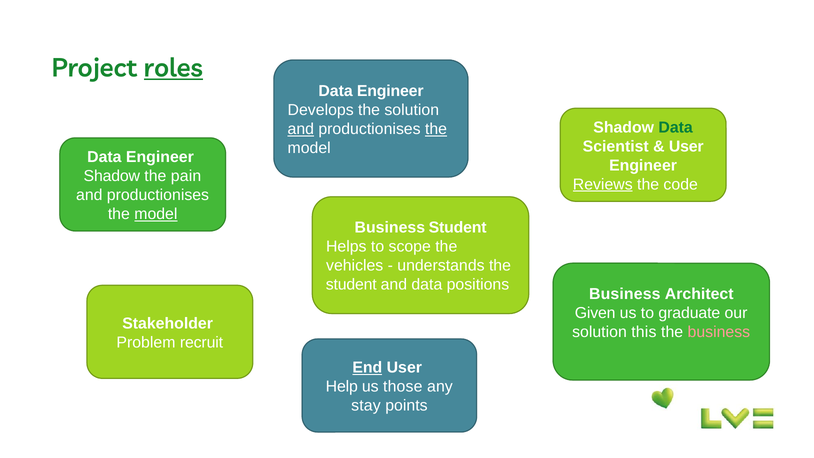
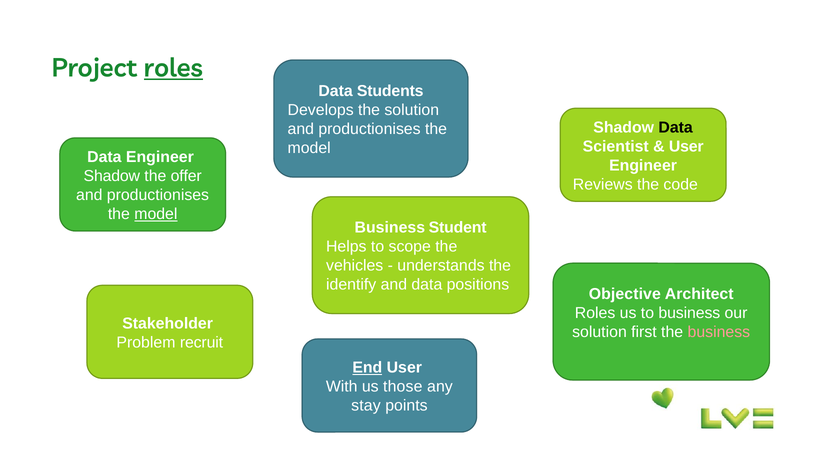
Engineer at (390, 91): Engineer -> Students
Data at (676, 127) colour: green -> black
and at (301, 129) underline: present -> none
the at (436, 129) underline: present -> none
pain: pain -> offer
Reviews underline: present -> none
student at (351, 285): student -> identify
Business at (625, 294): Business -> Objective
Given at (595, 313): Given -> Roles
to graduate: graduate -> business
this: this -> first
Help: Help -> With
